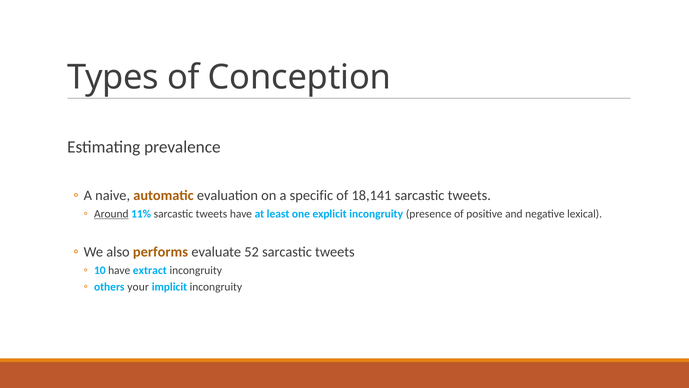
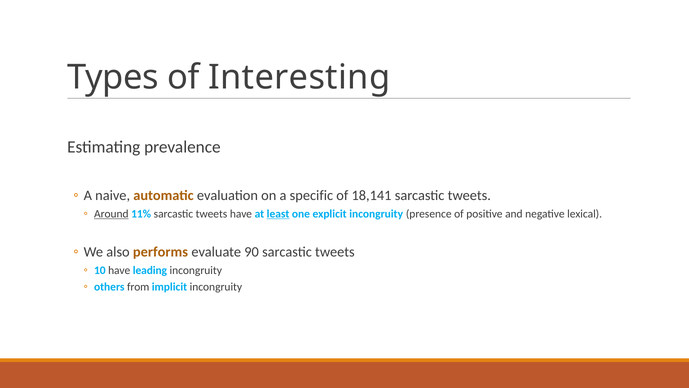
Conception: Conception -> Interesting
least underline: none -> present
52: 52 -> 90
extract: extract -> leading
your: your -> from
